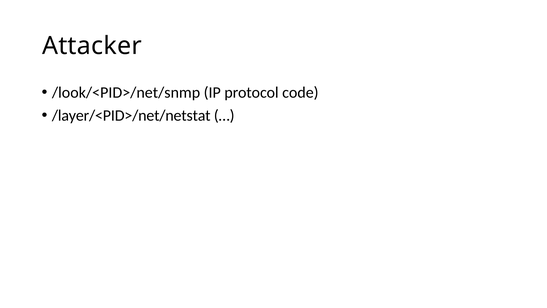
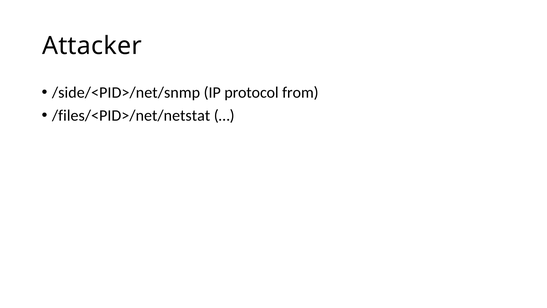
/look/<PID>/net/snmp: /look/<PID>/net/snmp -> /side/<PID>/net/snmp
code: code -> from
/layer/<PID>/net/netstat: /layer/<PID>/net/netstat -> /files/<PID>/net/netstat
